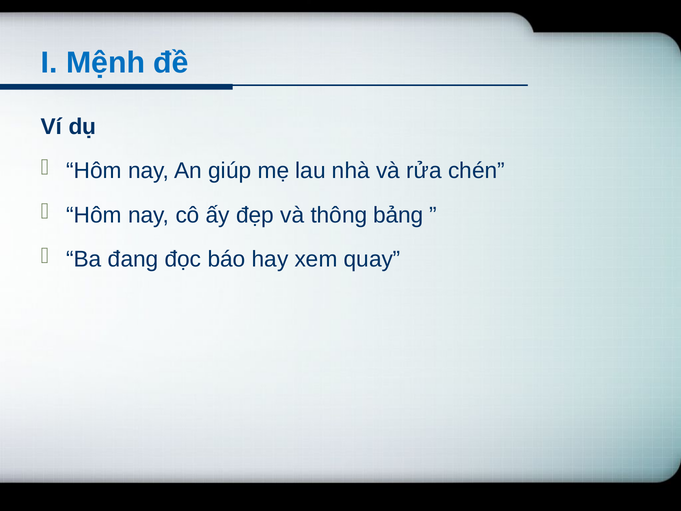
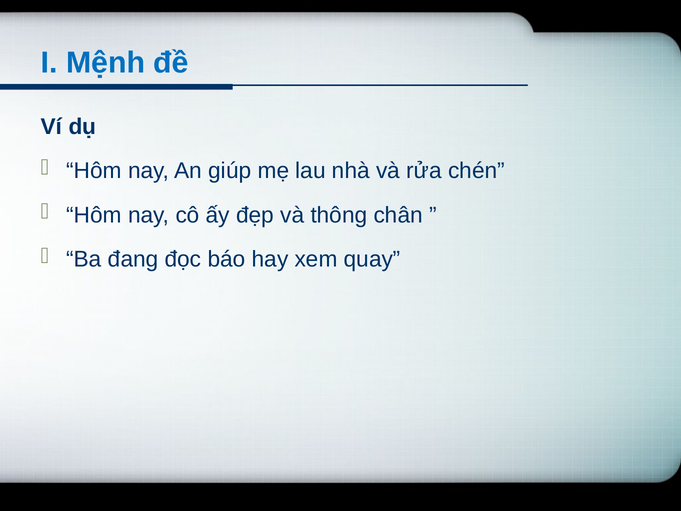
bảng: bảng -> chân
